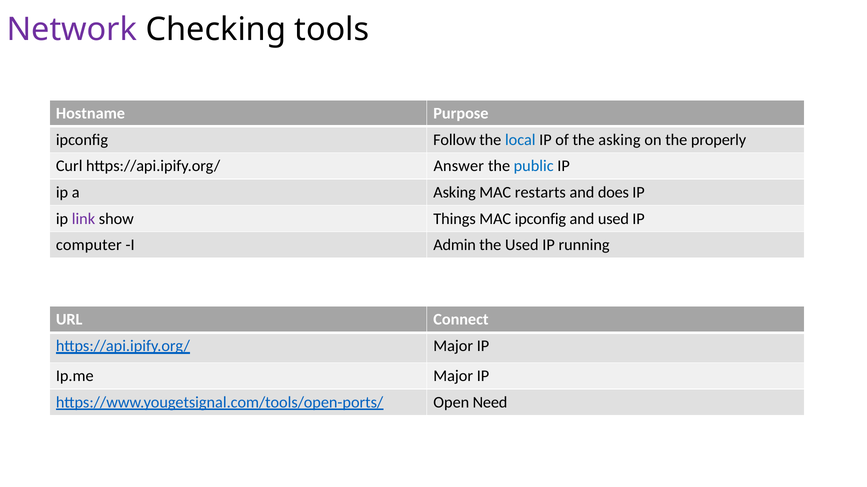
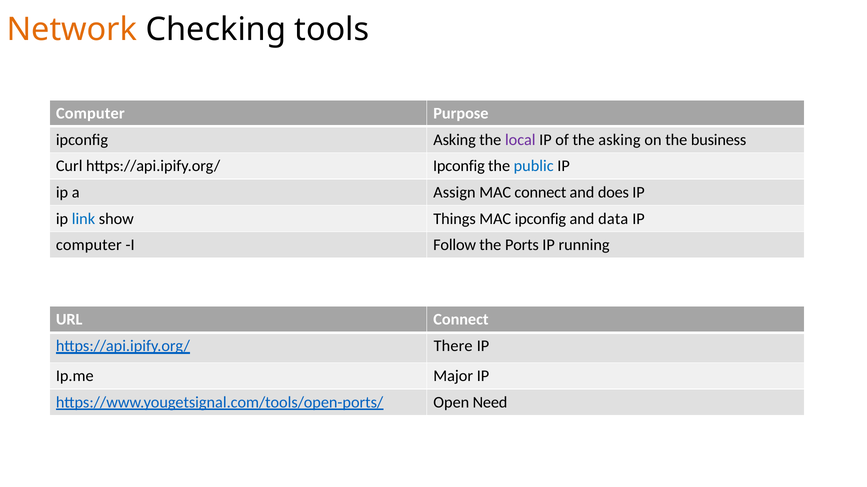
Network colour: purple -> orange
Hostname at (90, 114): Hostname -> Computer
ipconfig Follow: Follow -> Asking
local colour: blue -> purple
properly: properly -> business
https://api.ipify.org/ Answer: Answer -> Ipconfig
a Asking: Asking -> Assign
MAC restarts: restarts -> connect
link colour: purple -> blue
and used: used -> data
Admin: Admin -> Follow
the Used: Used -> Ports
https://api.ipify.org/ Major: Major -> There
